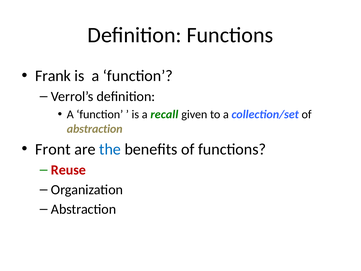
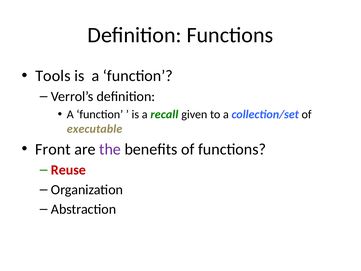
Frank: Frank -> Tools
abstraction at (95, 129): abstraction -> executable
the colour: blue -> purple
